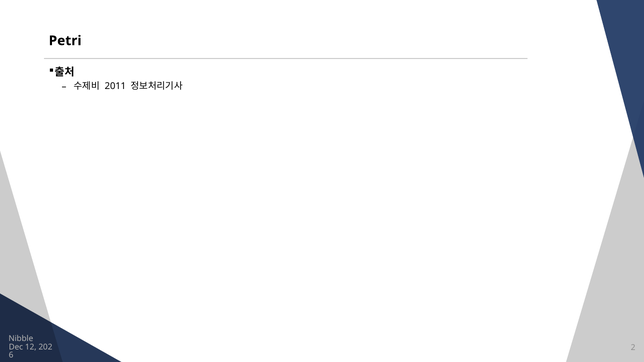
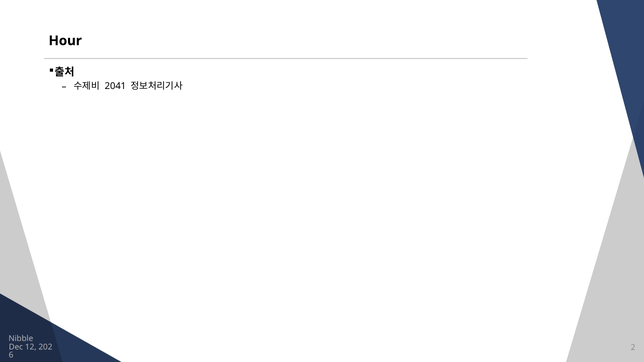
Petri: Petri -> Hour
2011: 2011 -> 2041
